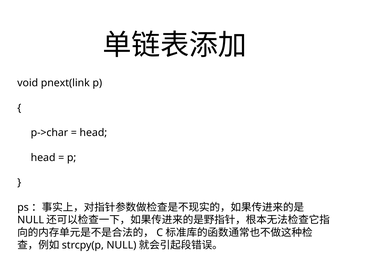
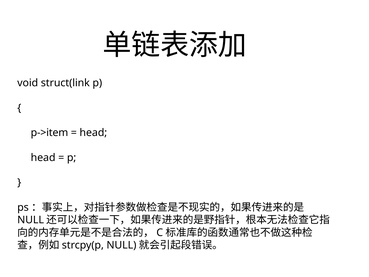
pnext(link: pnext(link -> struct(link
p->char: p->char -> p->item
